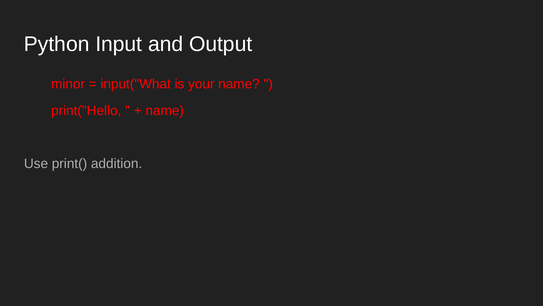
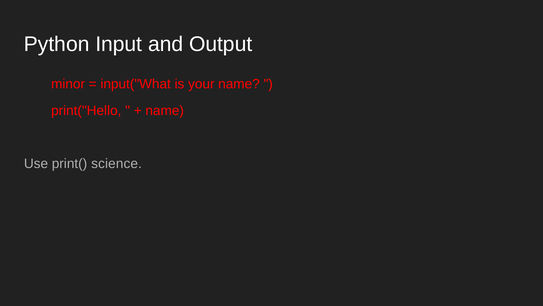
addition: addition -> science
